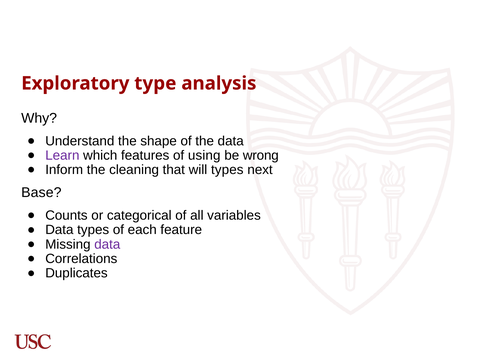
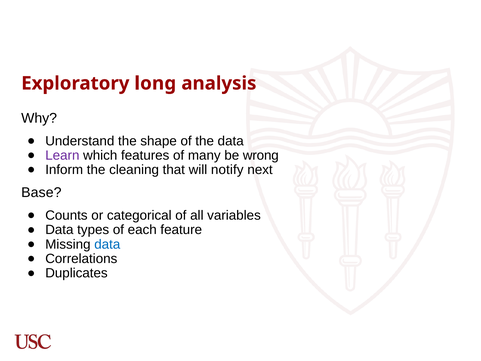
type: type -> long
using: using -> many
will types: types -> notify
data at (107, 244) colour: purple -> blue
